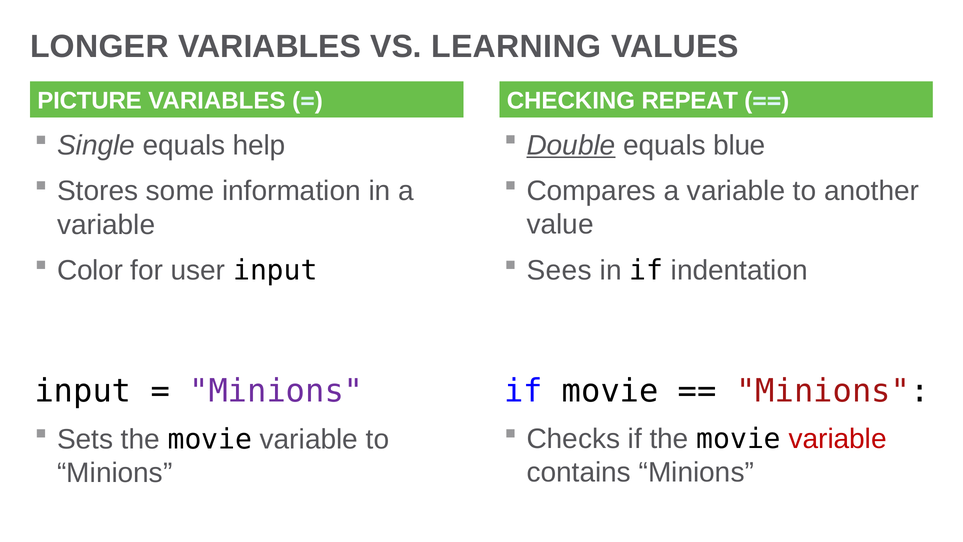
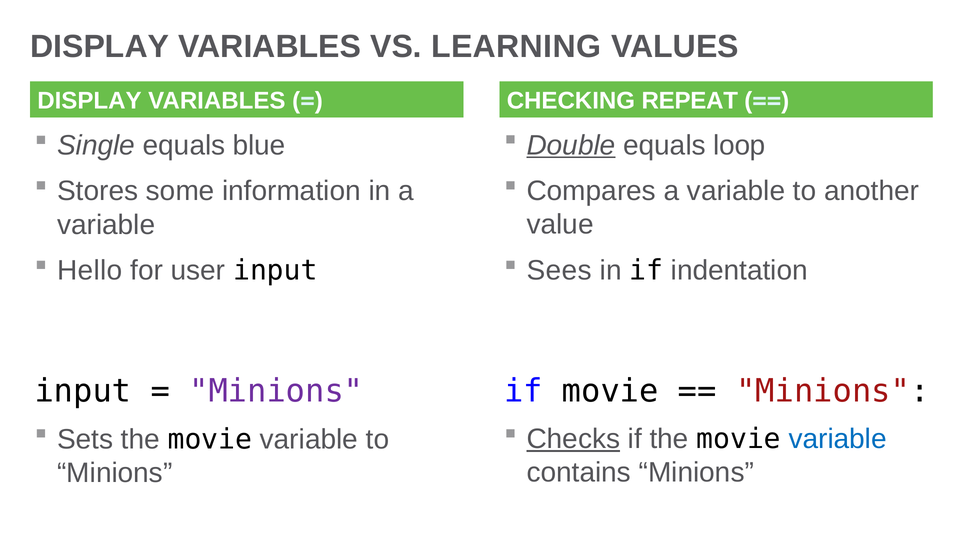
LONGER at (99, 47): LONGER -> DISPLAY
PICTURE at (90, 101): PICTURE -> DISPLAY
blue: blue -> loop
help: help -> blue
Color: Color -> Hello
Checks underline: none -> present
variable at (838, 439) colour: red -> blue
